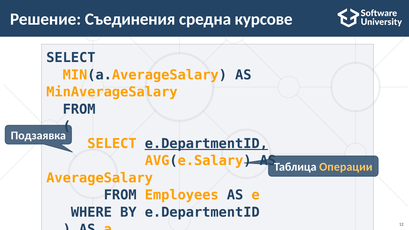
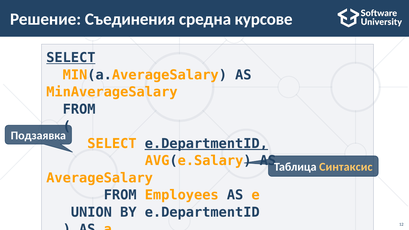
SELECT at (71, 58) underline: none -> present
Операции: Операции -> Синтаксис
WHERE: WHERE -> UNION
